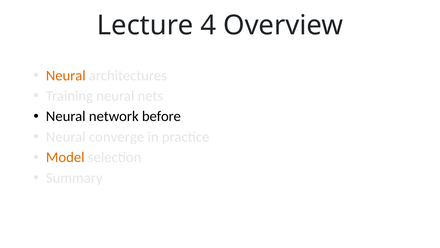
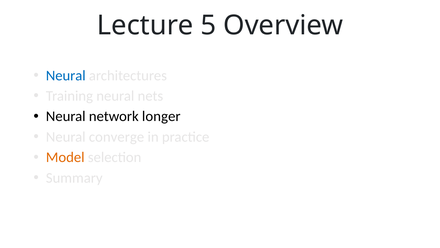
4: 4 -> 5
Neural at (66, 75) colour: orange -> blue
before: before -> longer
